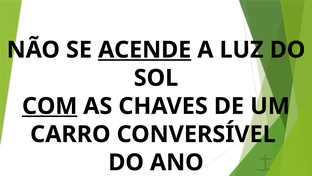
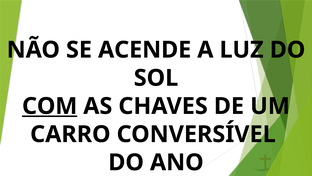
ACENDE underline: present -> none
